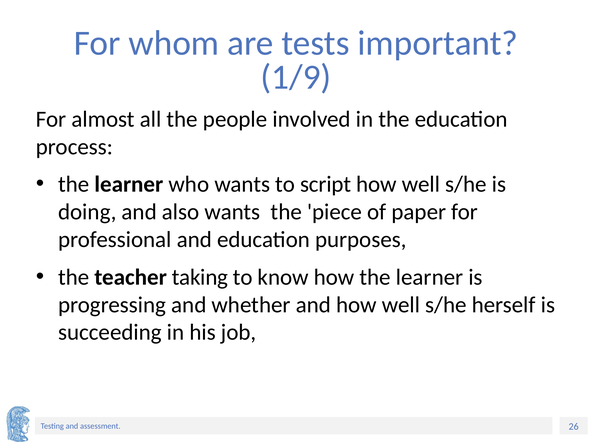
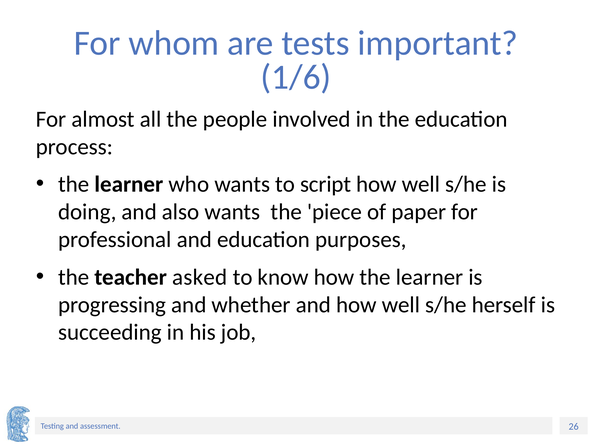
1/9: 1/9 -> 1/6
taking: taking -> asked
